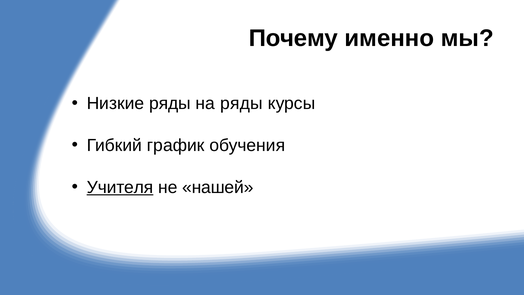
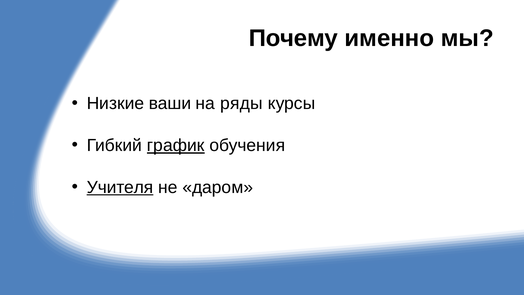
Низкие ряды: ряды -> ваши
график underline: none -> present
нашей: нашей -> даром
